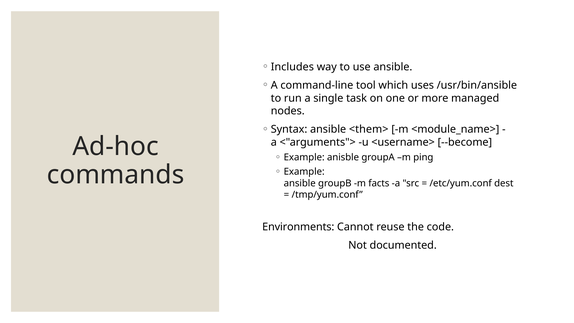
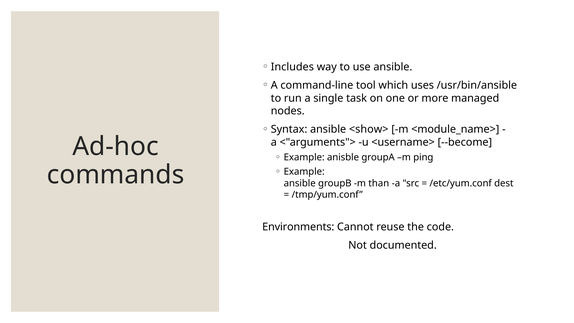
<them>: <them> -> <show>
facts: facts -> than
